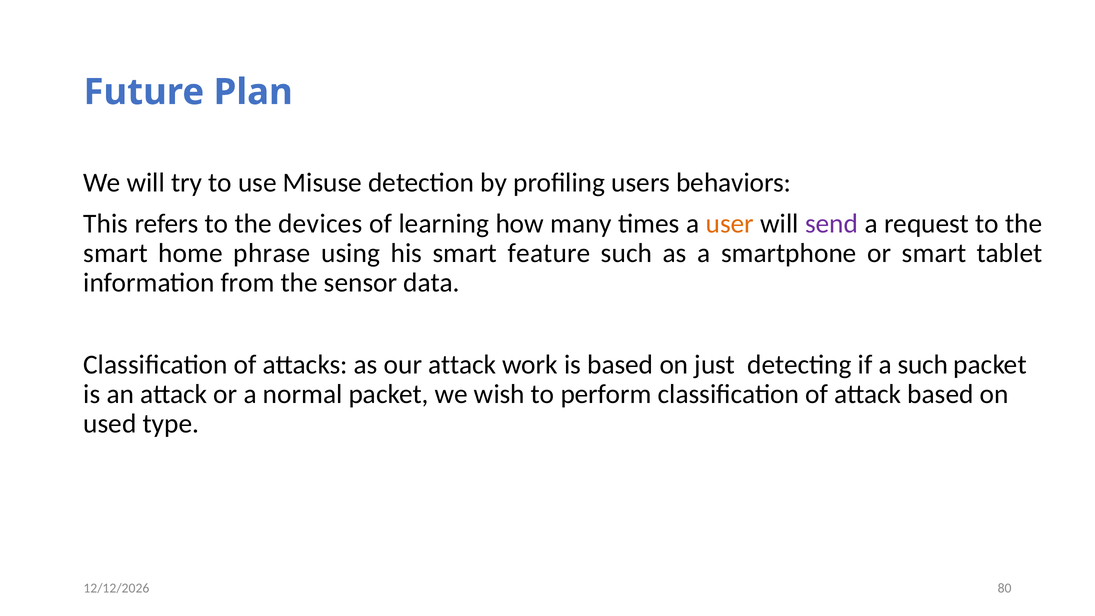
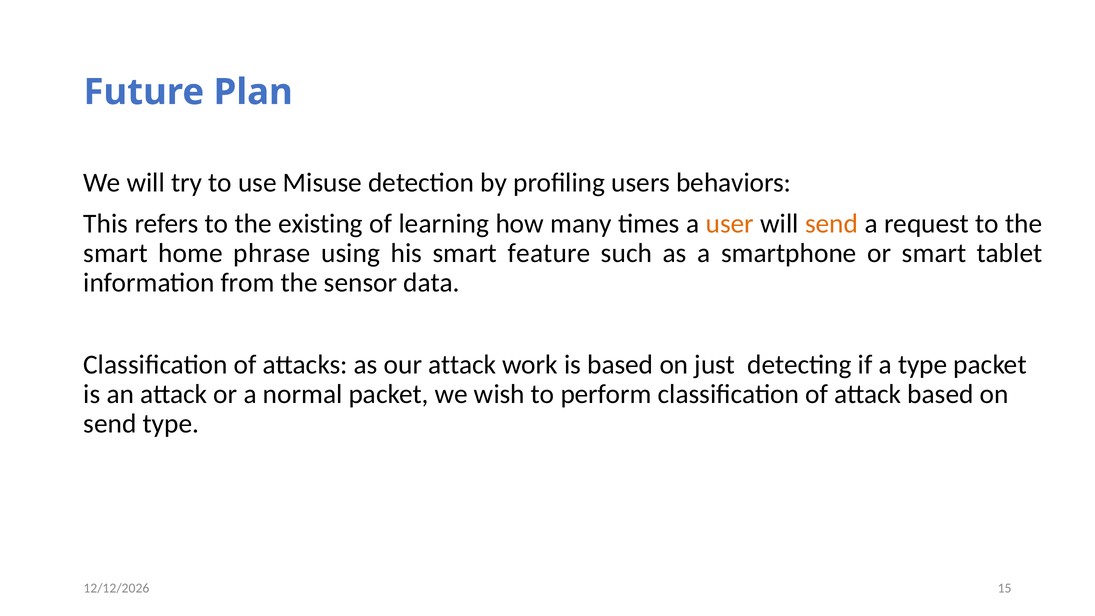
devices: devices -> existing
send at (832, 224) colour: purple -> orange
a such: such -> type
used at (110, 424): used -> send
80: 80 -> 15
